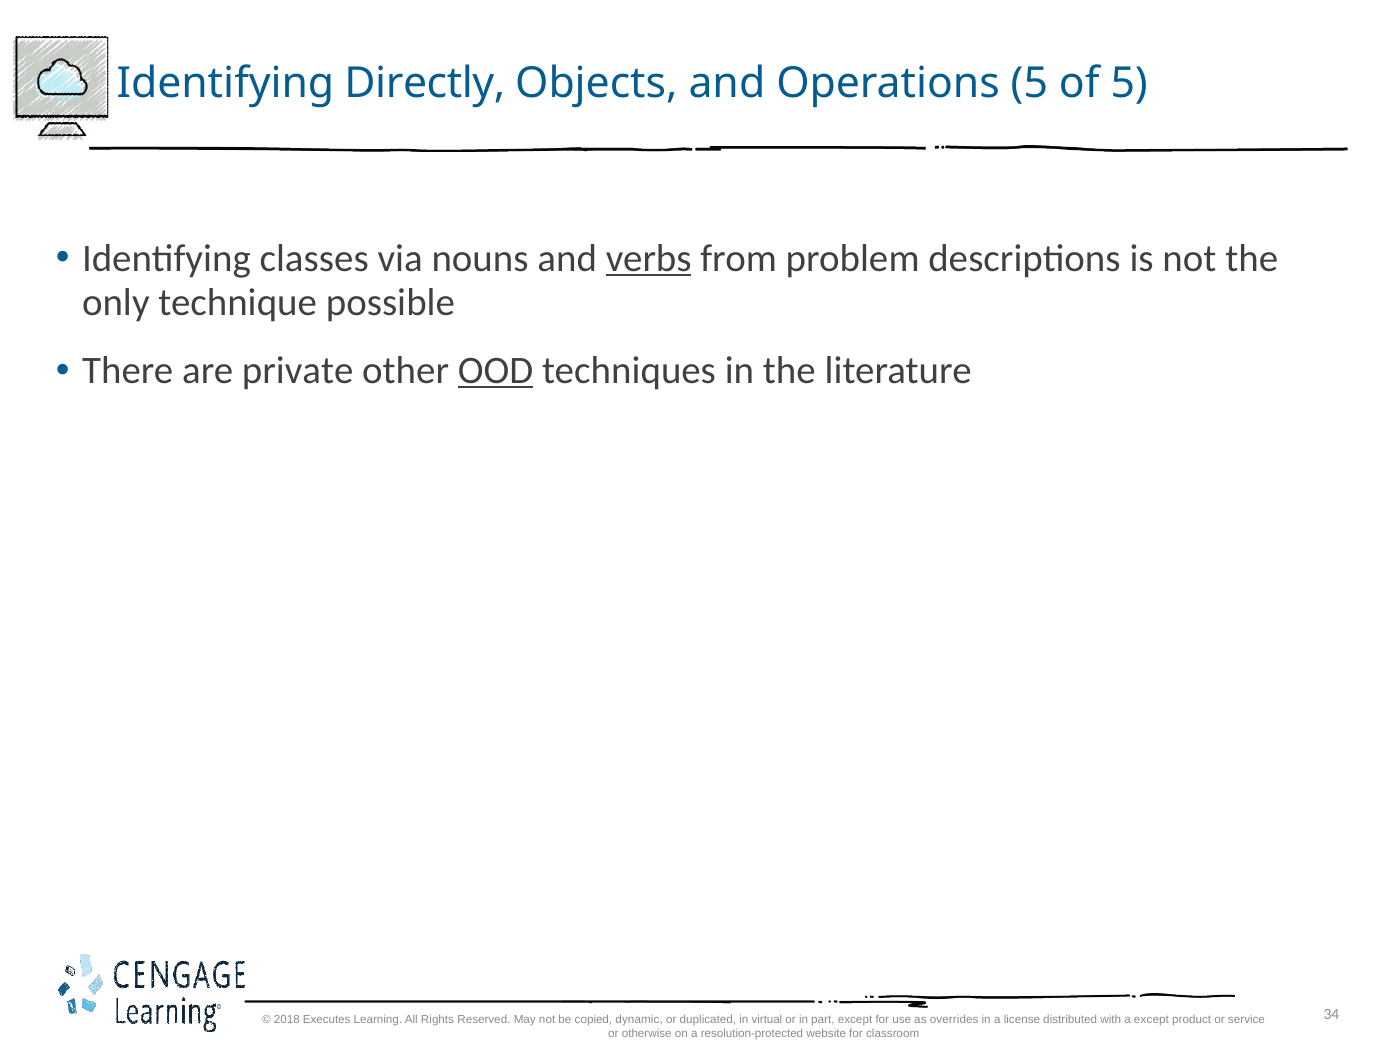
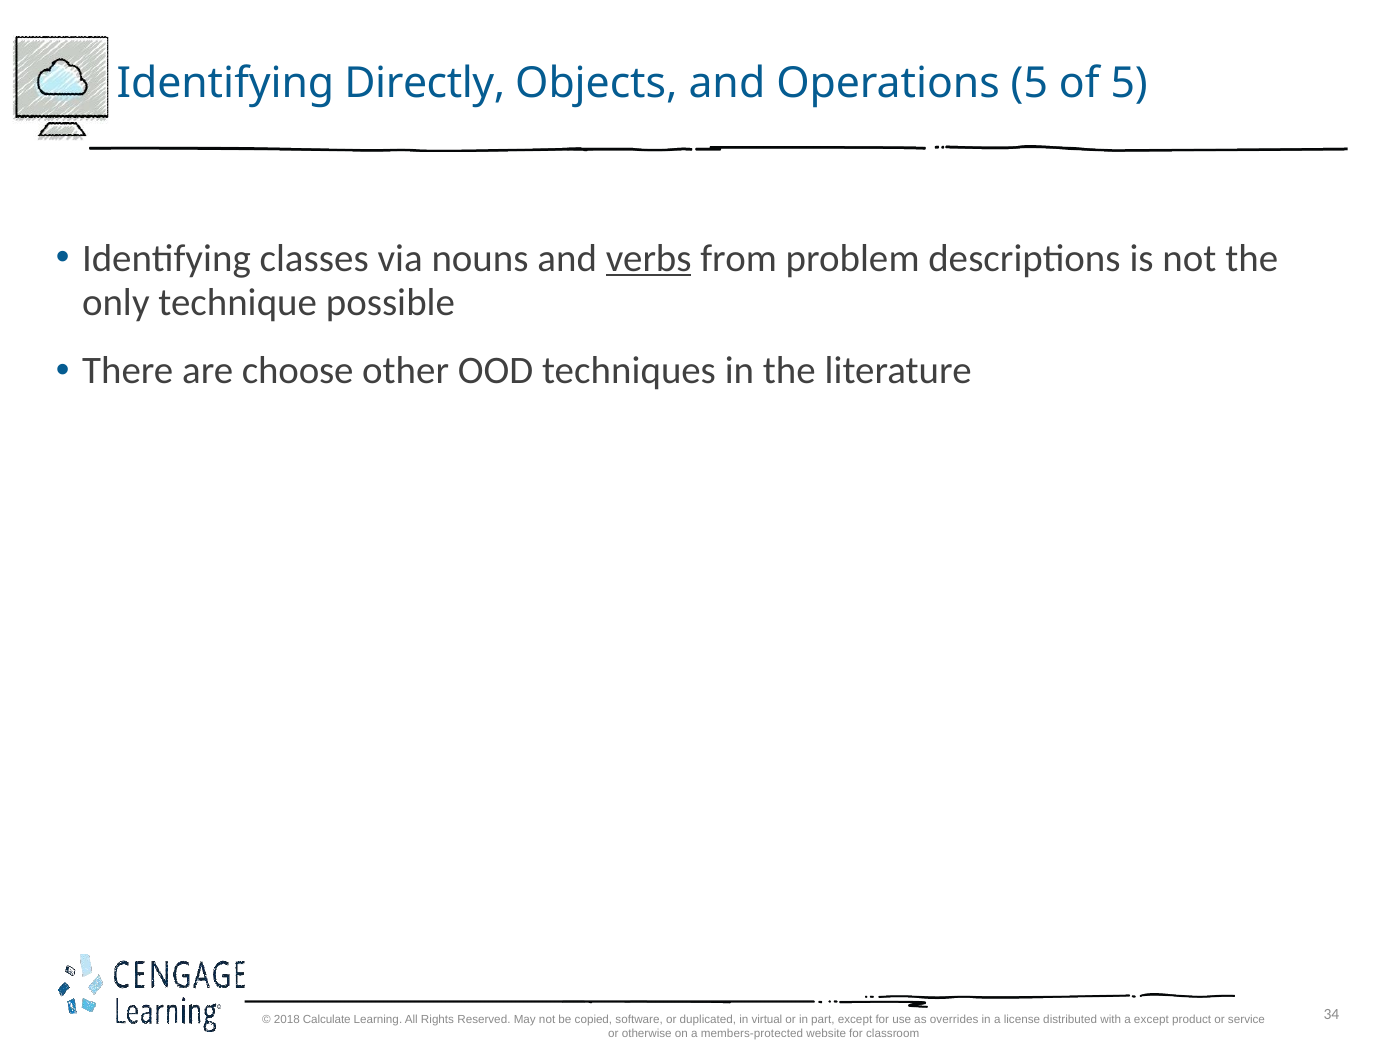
private: private -> choose
OOD underline: present -> none
Executes: Executes -> Calculate
dynamic: dynamic -> software
resolution-protected: resolution-protected -> members-protected
